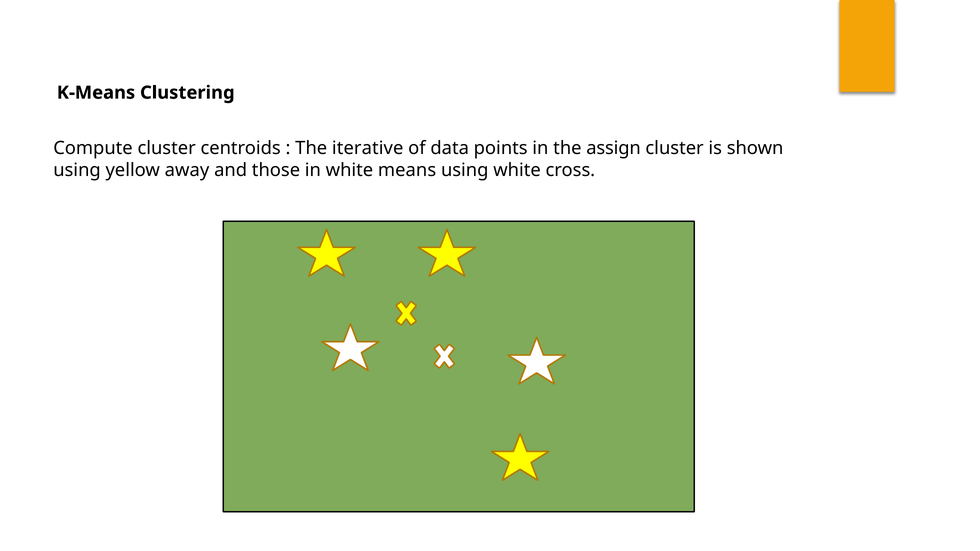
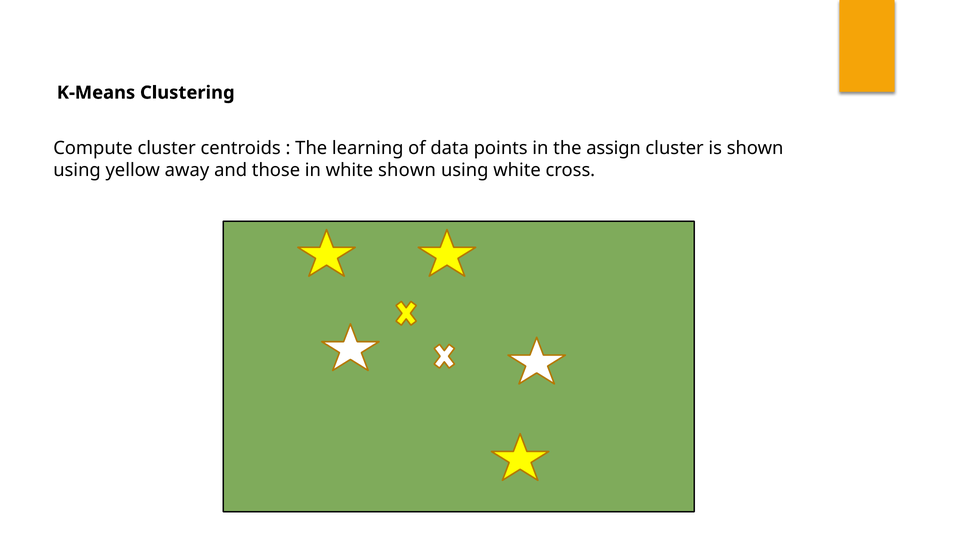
iterative: iterative -> learning
white means: means -> shown
